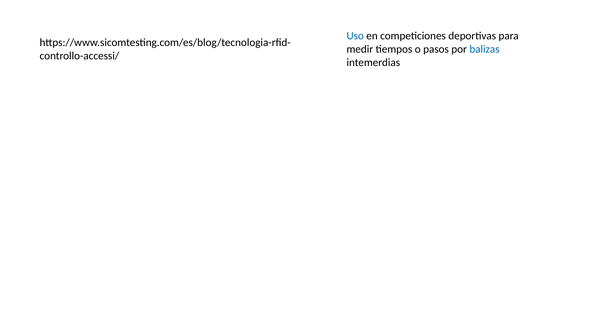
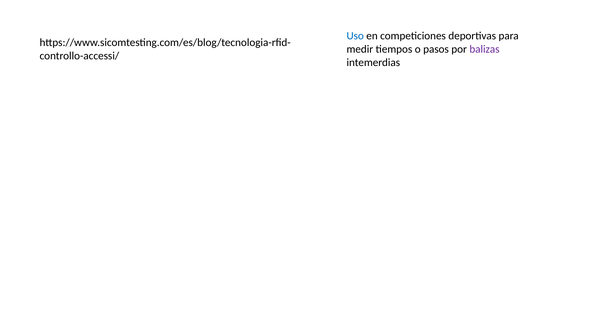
balizas colour: blue -> purple
